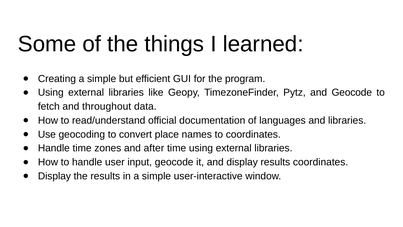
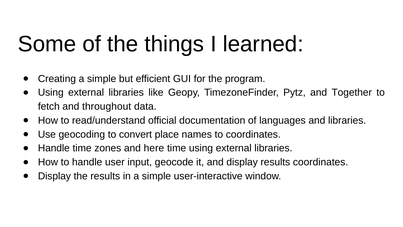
and Geocode: Geocode -> Together
after: after -> here
